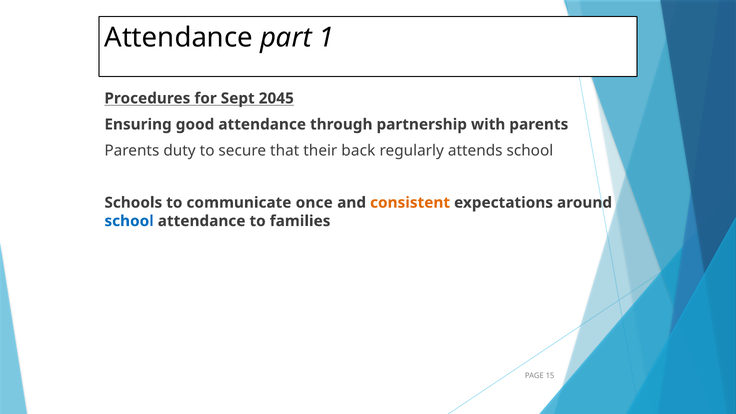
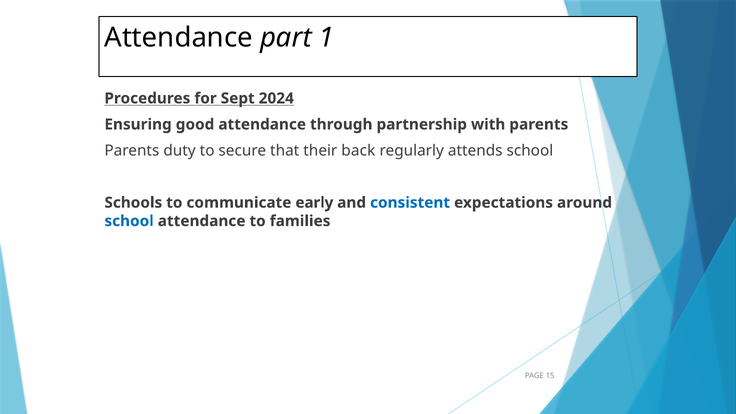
2045: 2045 -> 2024
once: once -> early
consistent colour: orange -> blue
